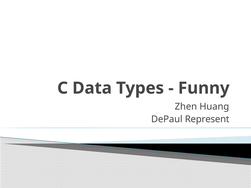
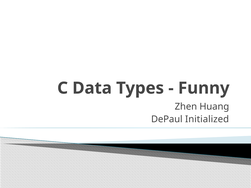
Represent: Represent -> Initialized
